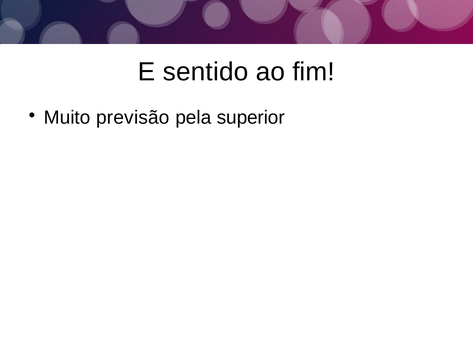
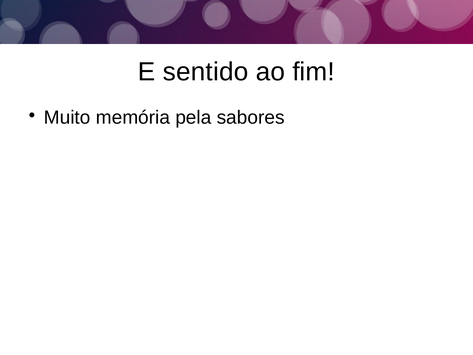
previsão: previsão -> memória
superior: superior -> sabores
